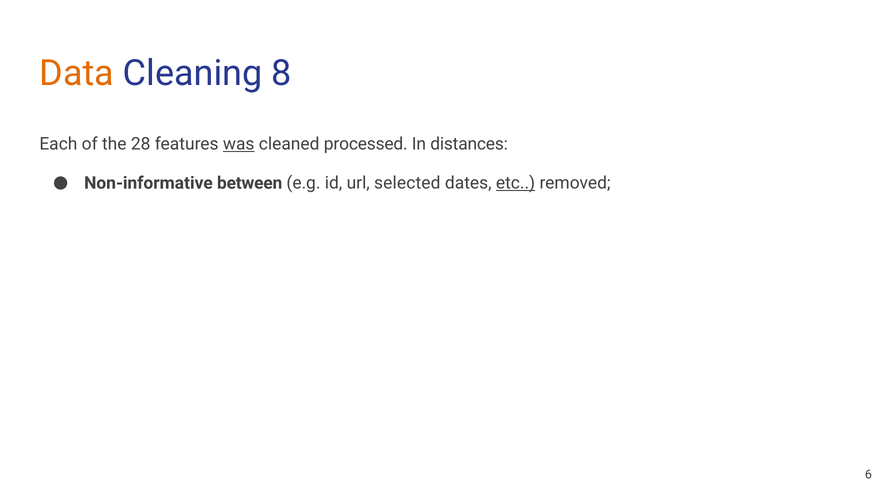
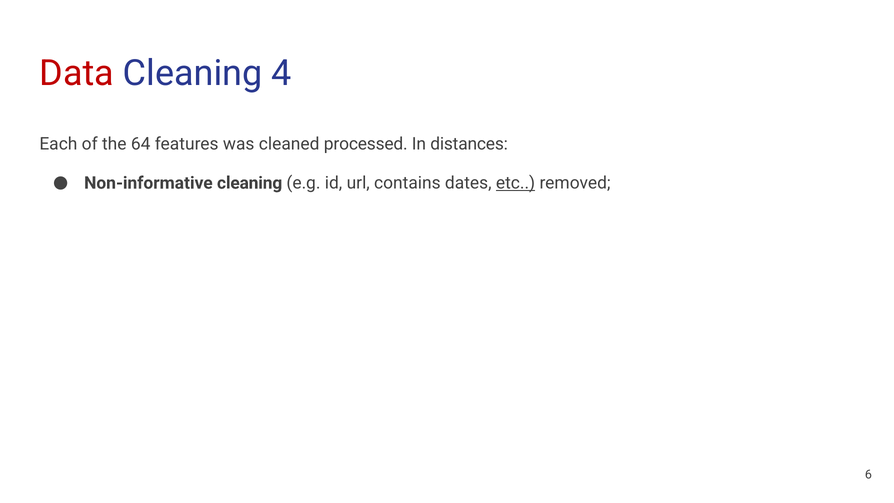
Data colour: orange -> red
8: 8 -> 4
28: 28 -> 64
was underline: present -> none
Non-informative between: between -> cleaning
selected: selected -> contains
